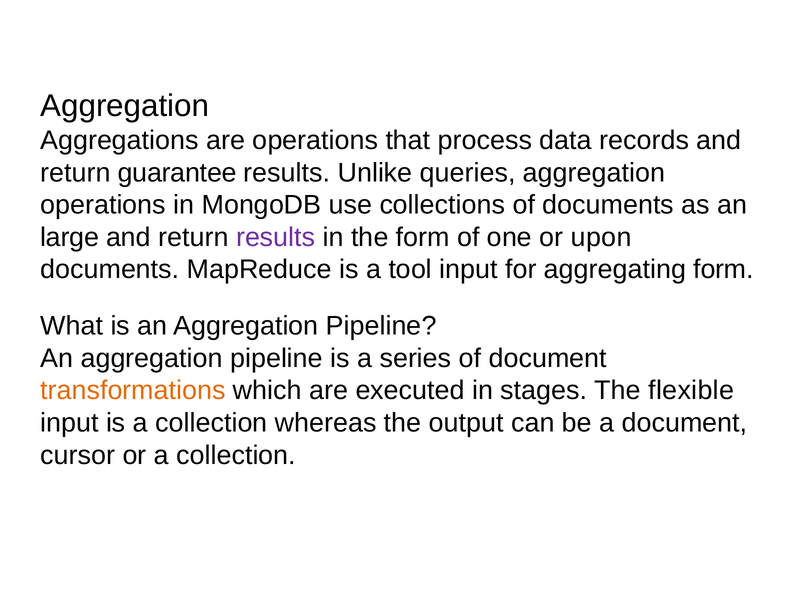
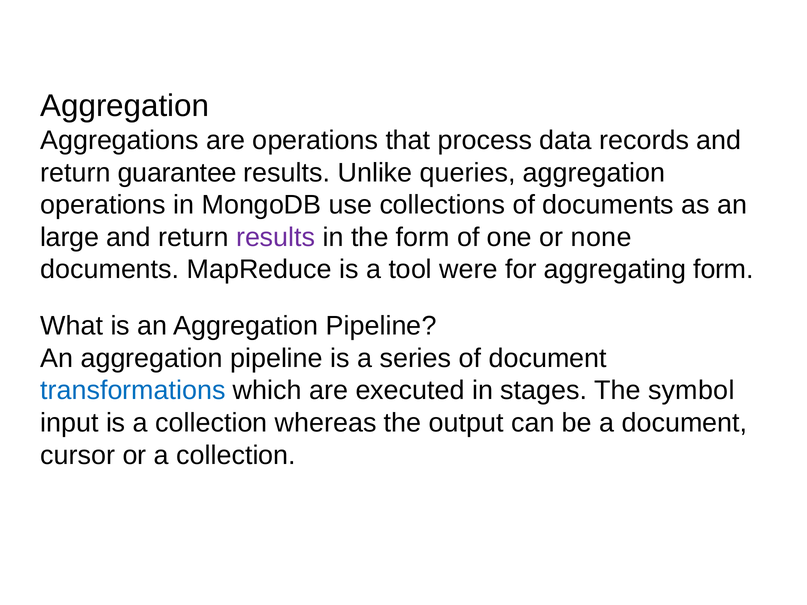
upon: upon -> none
tool input: input -> were
transformations colour: orange -> blue
flexible: flexible -> symbol
